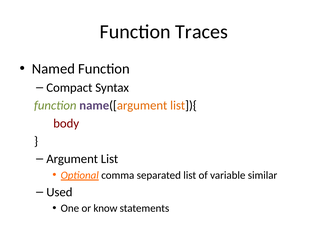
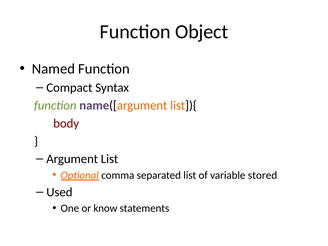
Traces: Traces -> Object
similar: similar -> stored
